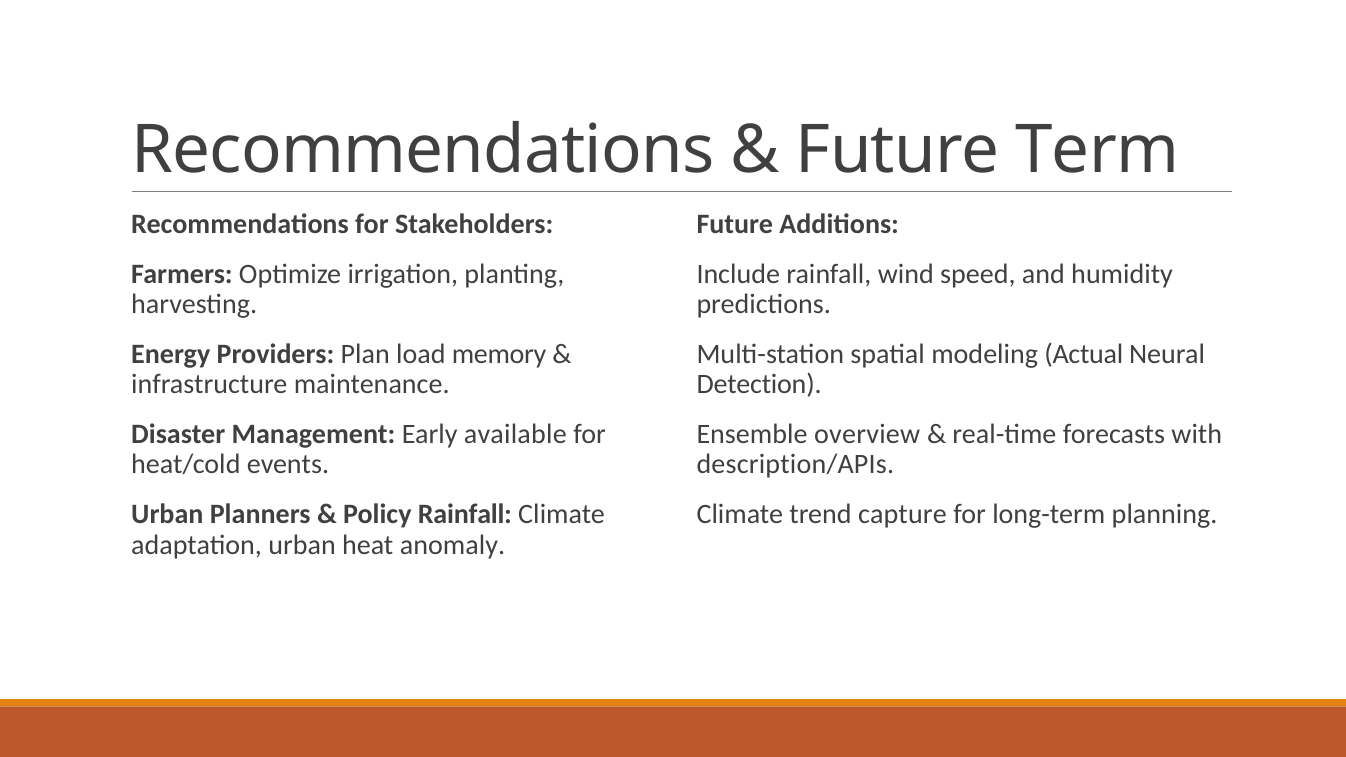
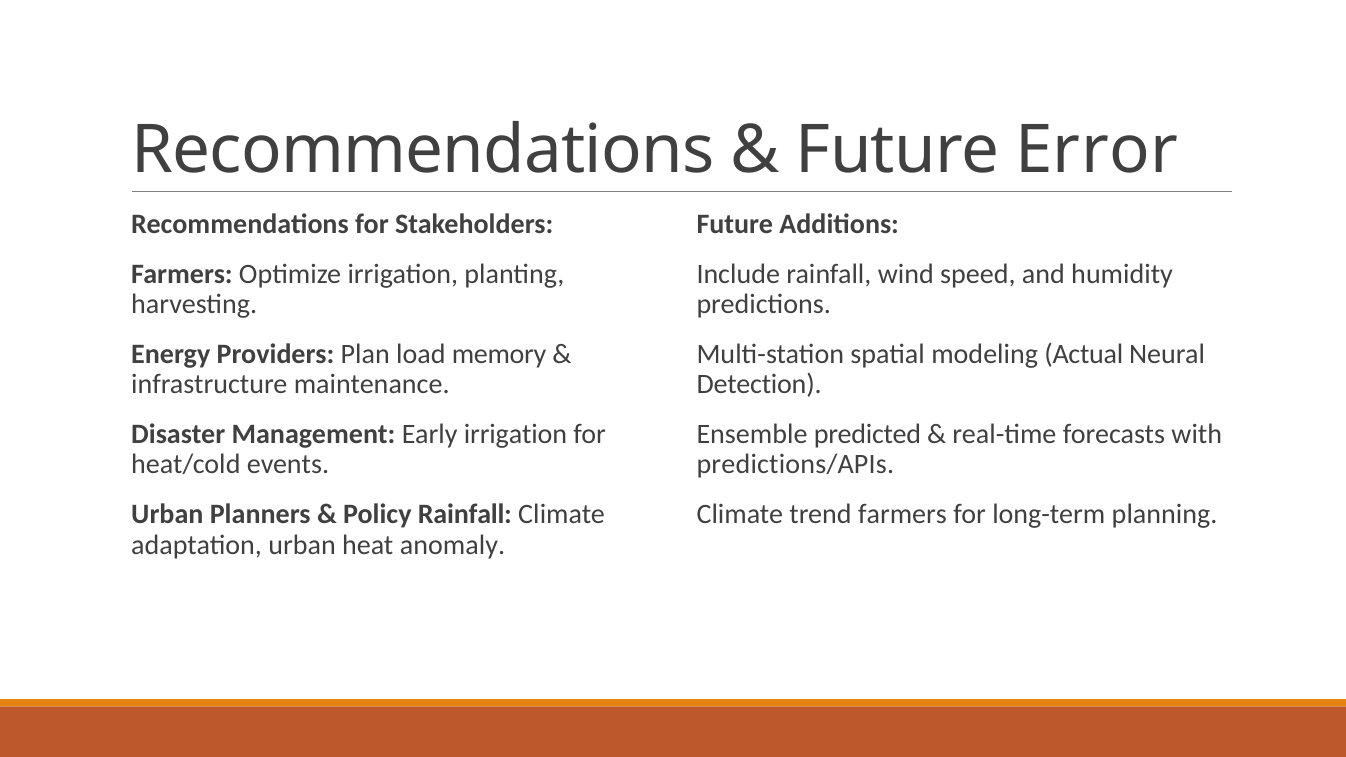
Term: Term -> Error
Early available: available -> irrigation
overview: overview -> predicted
description/APIs: description/APIs -> predictions/APIs
trend capture: capture -> farmers
